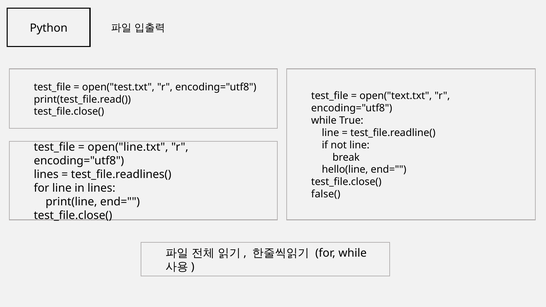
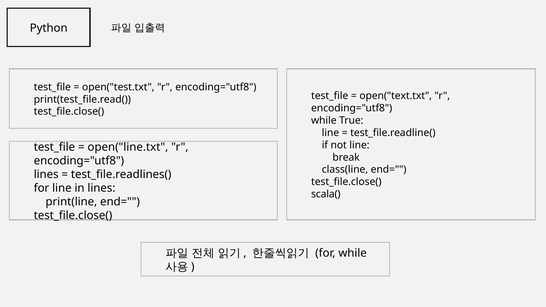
hello(line: hello(line -> class(line
false(: false( -> scala(
